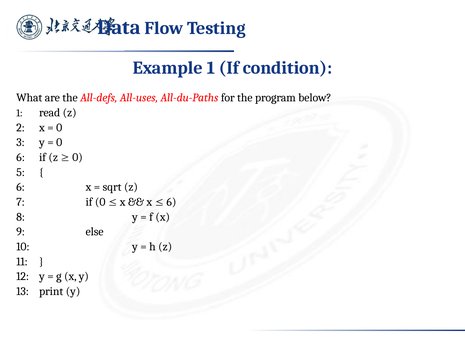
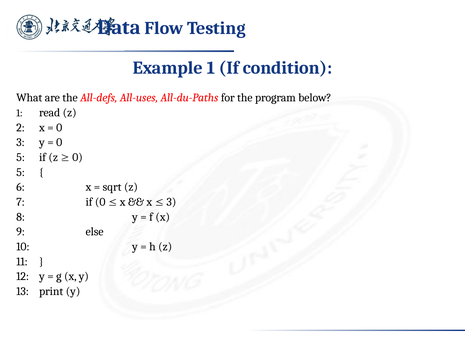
6 at (21, 157): 6 -> 5
6 at (171, 202): 6 -> 3
